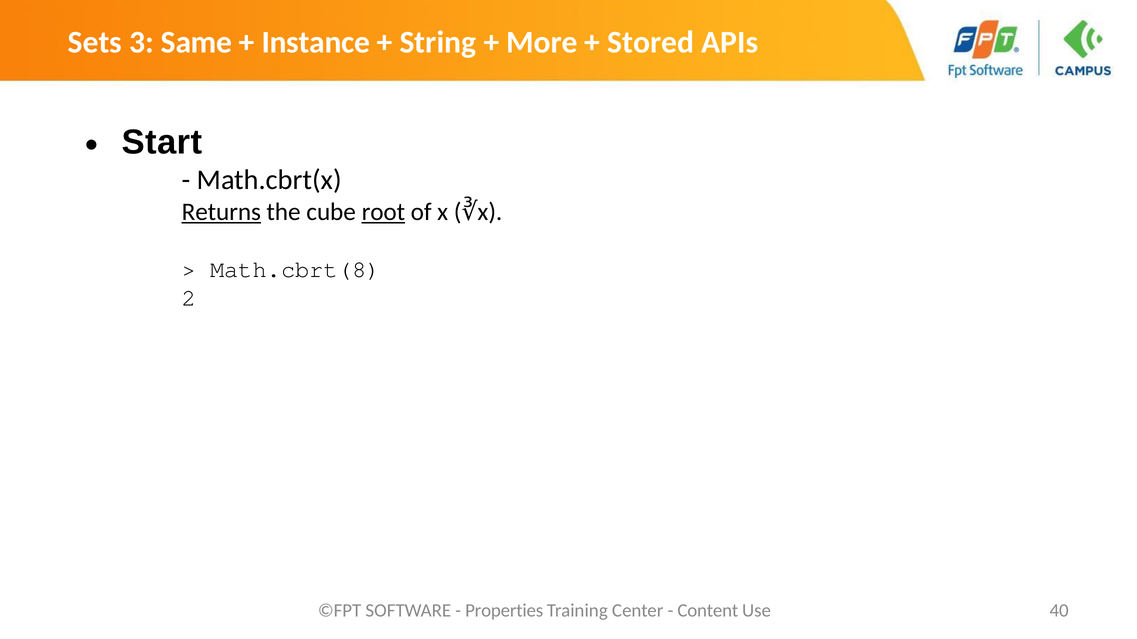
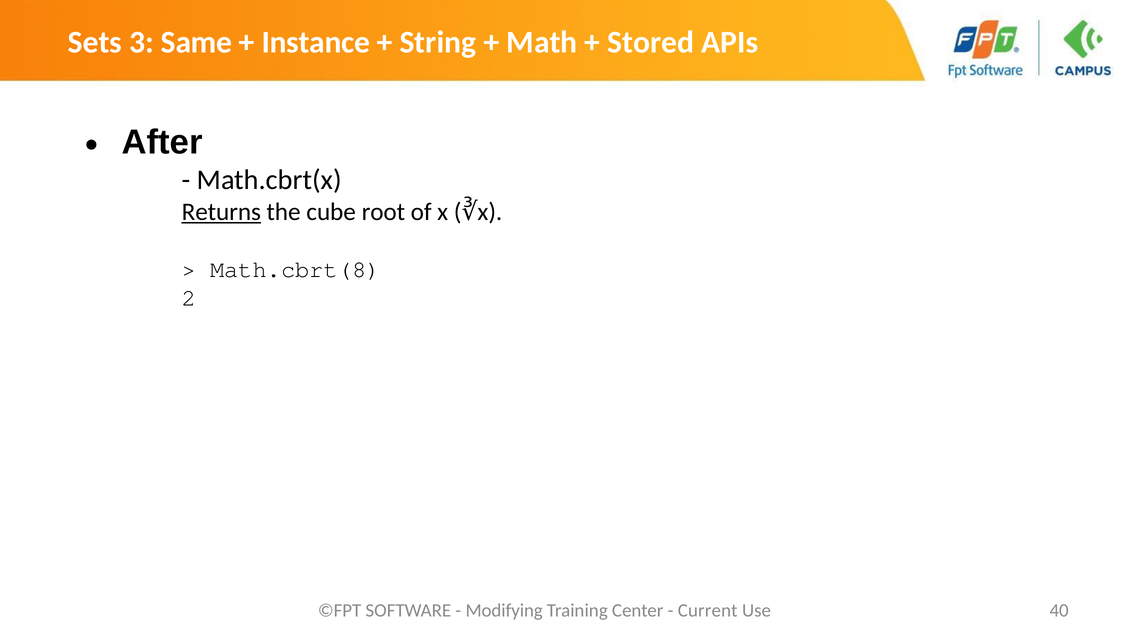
More: More -> Math
Start: Start -> After
root underline: present -> none
Properties: Properties -> Modifying
Content: Content -> Current
